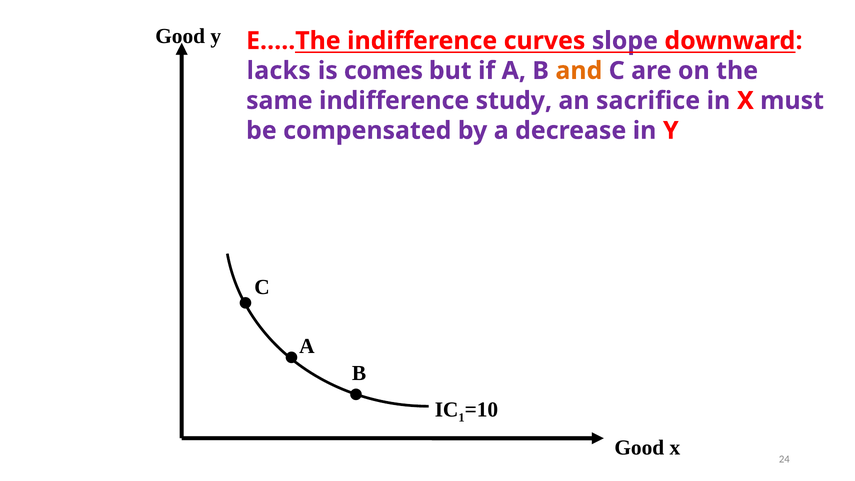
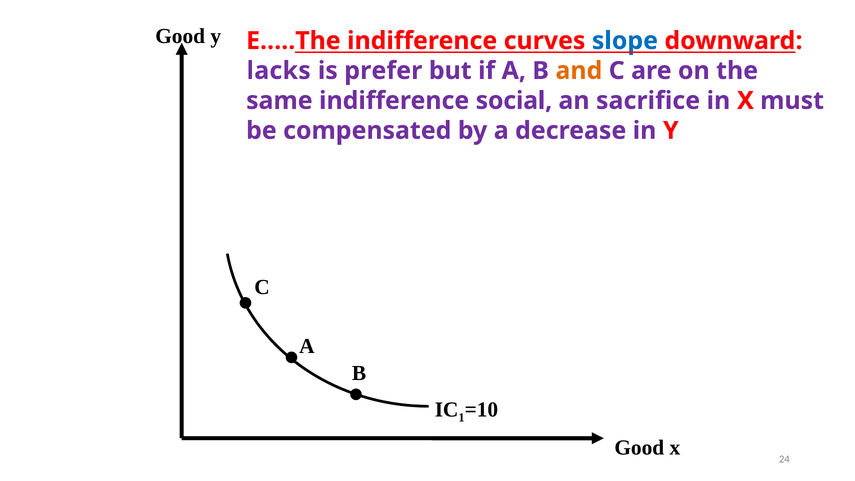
slope colour: purple -> blue
comes: comes -> prefer
study: study -> social
